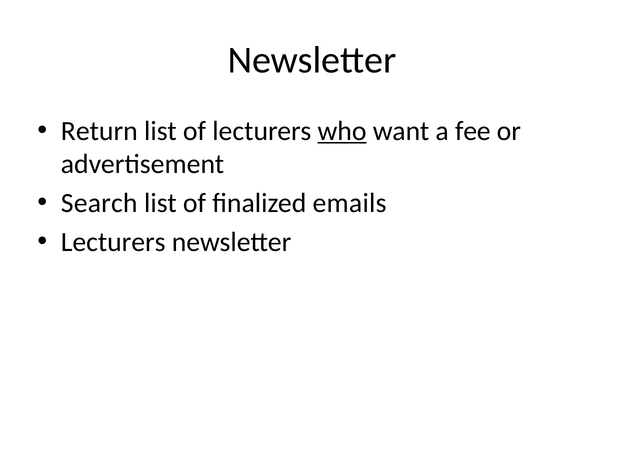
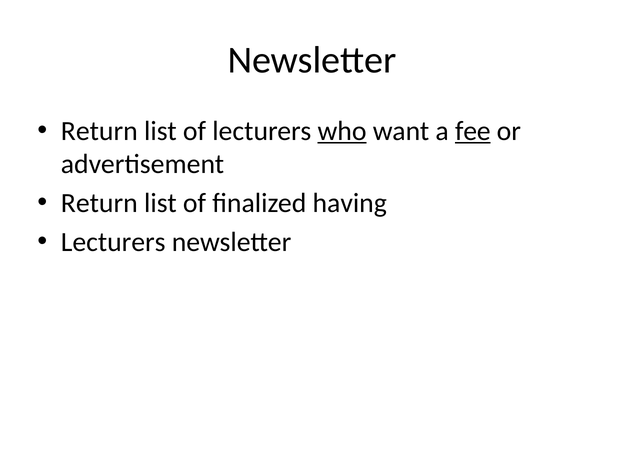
fee underline: none -> present
Search at (99, 203): Search -> Return
emails: emails -> having
